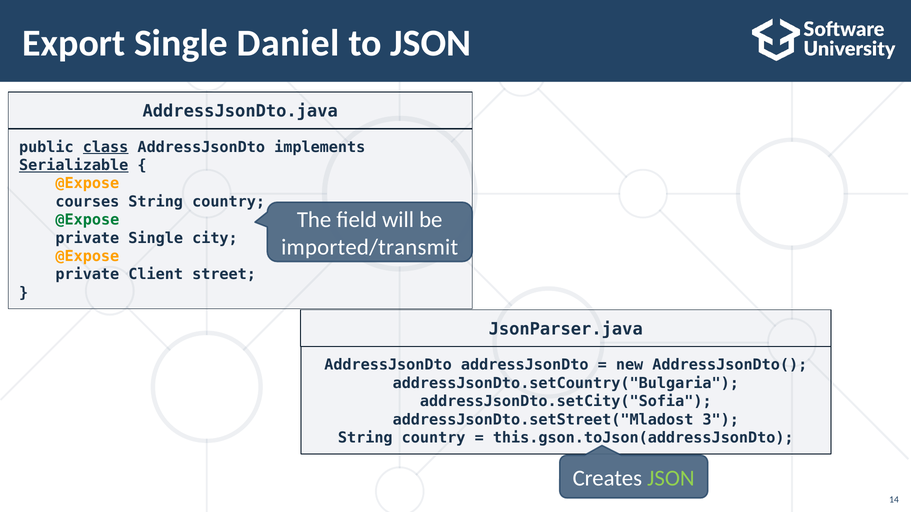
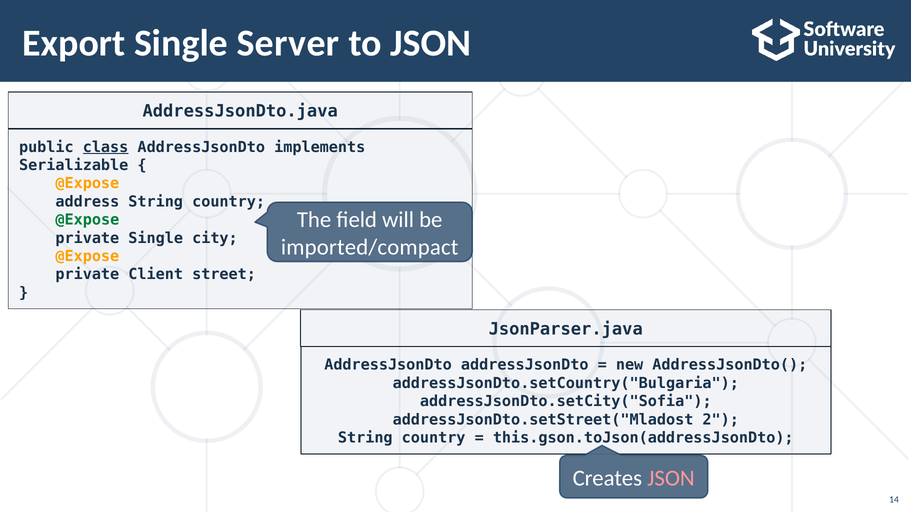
Daniel: Daniel -> Server
Serializable underline: present -> none
courses: courses -> address
imported/transmit: imported/transmit -> imported/compact
3: 3 -> 2
JSON at (671, 479) colour: light green -> pink
